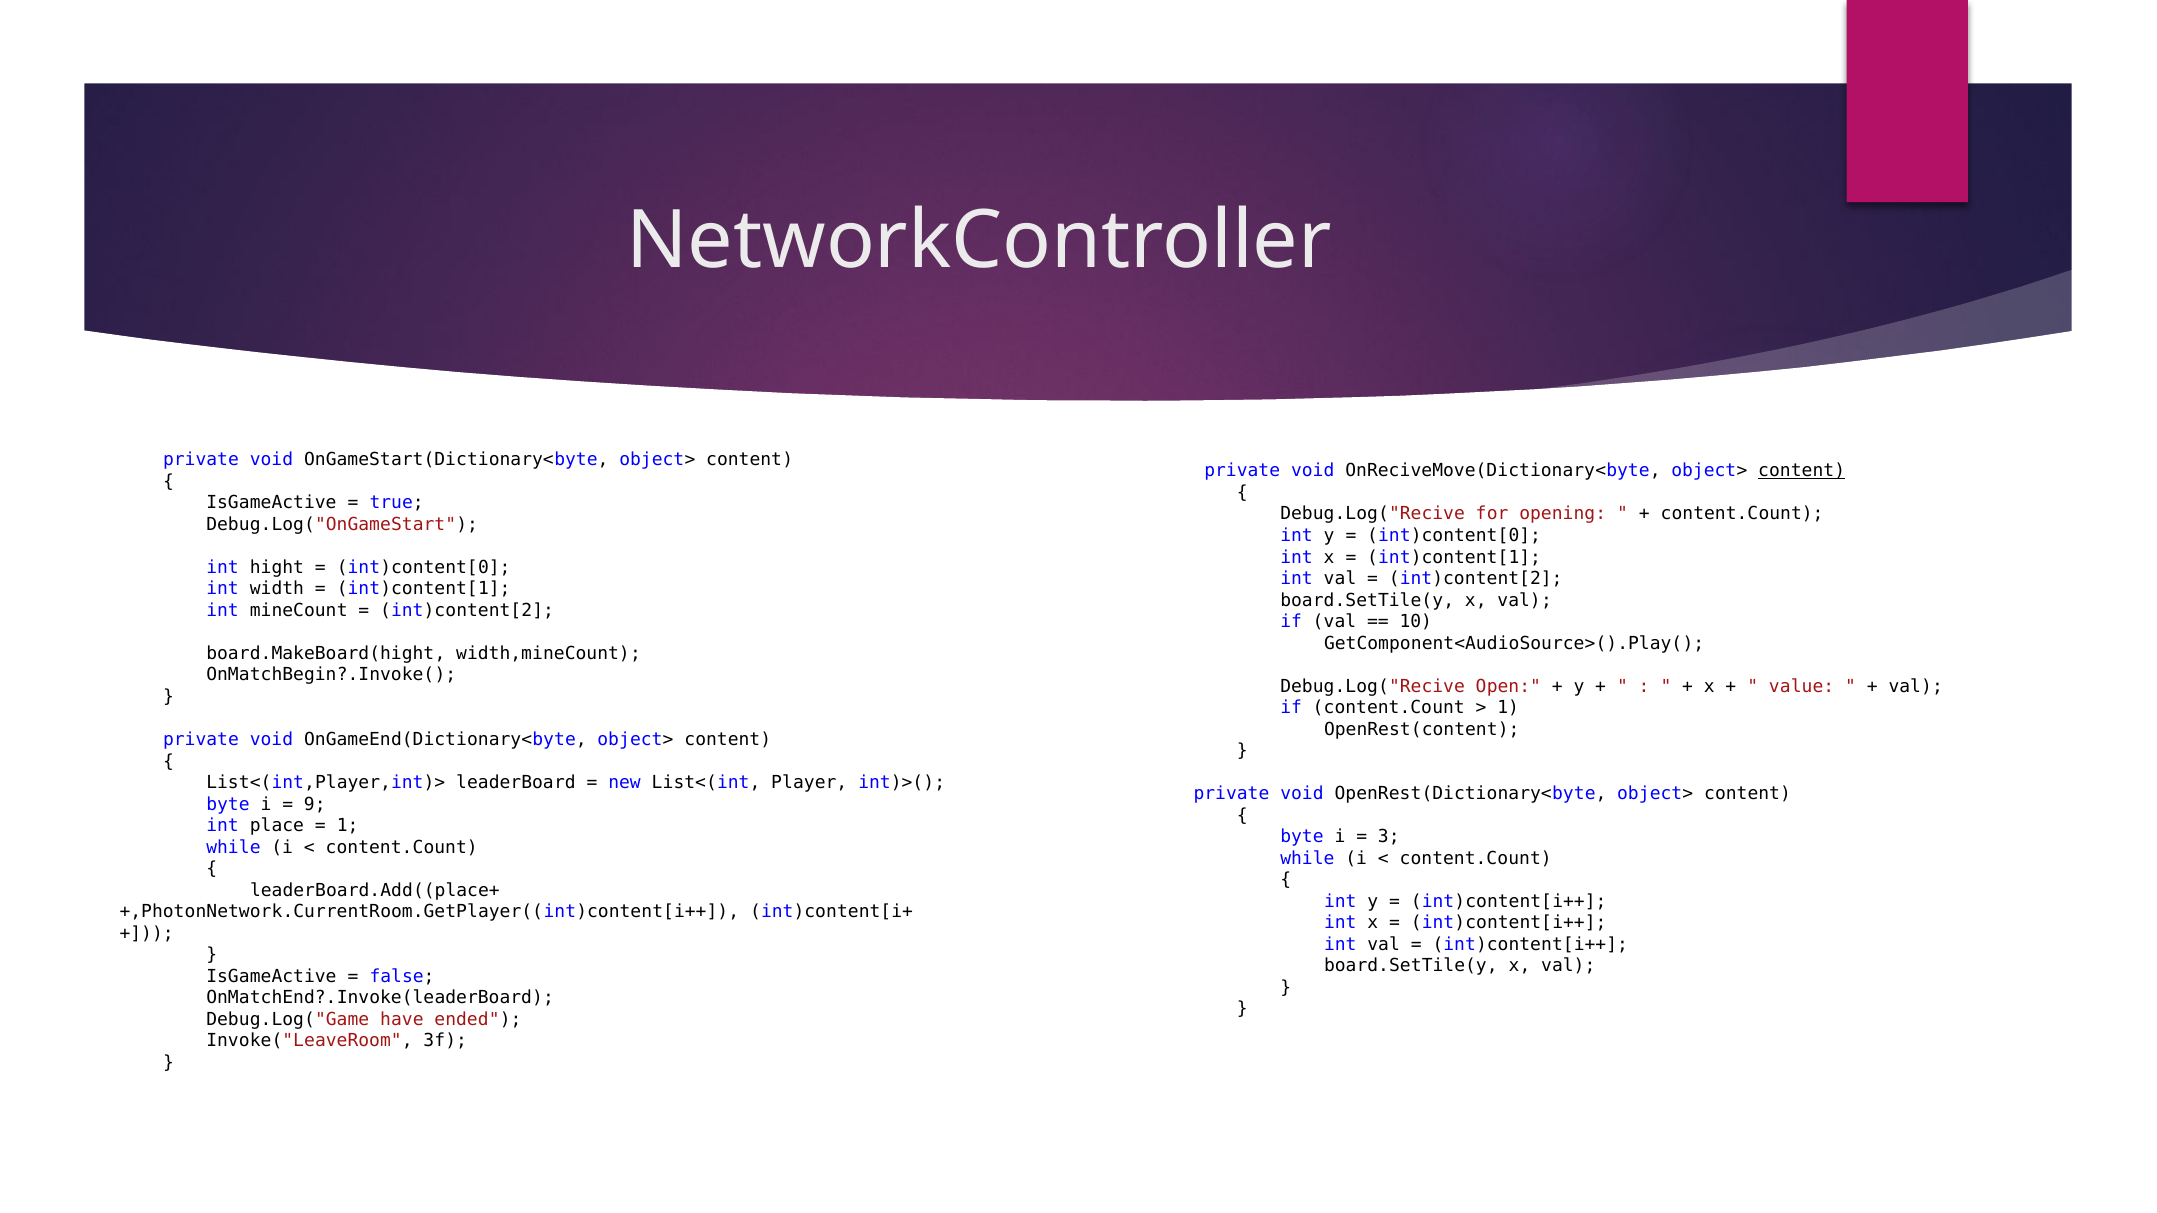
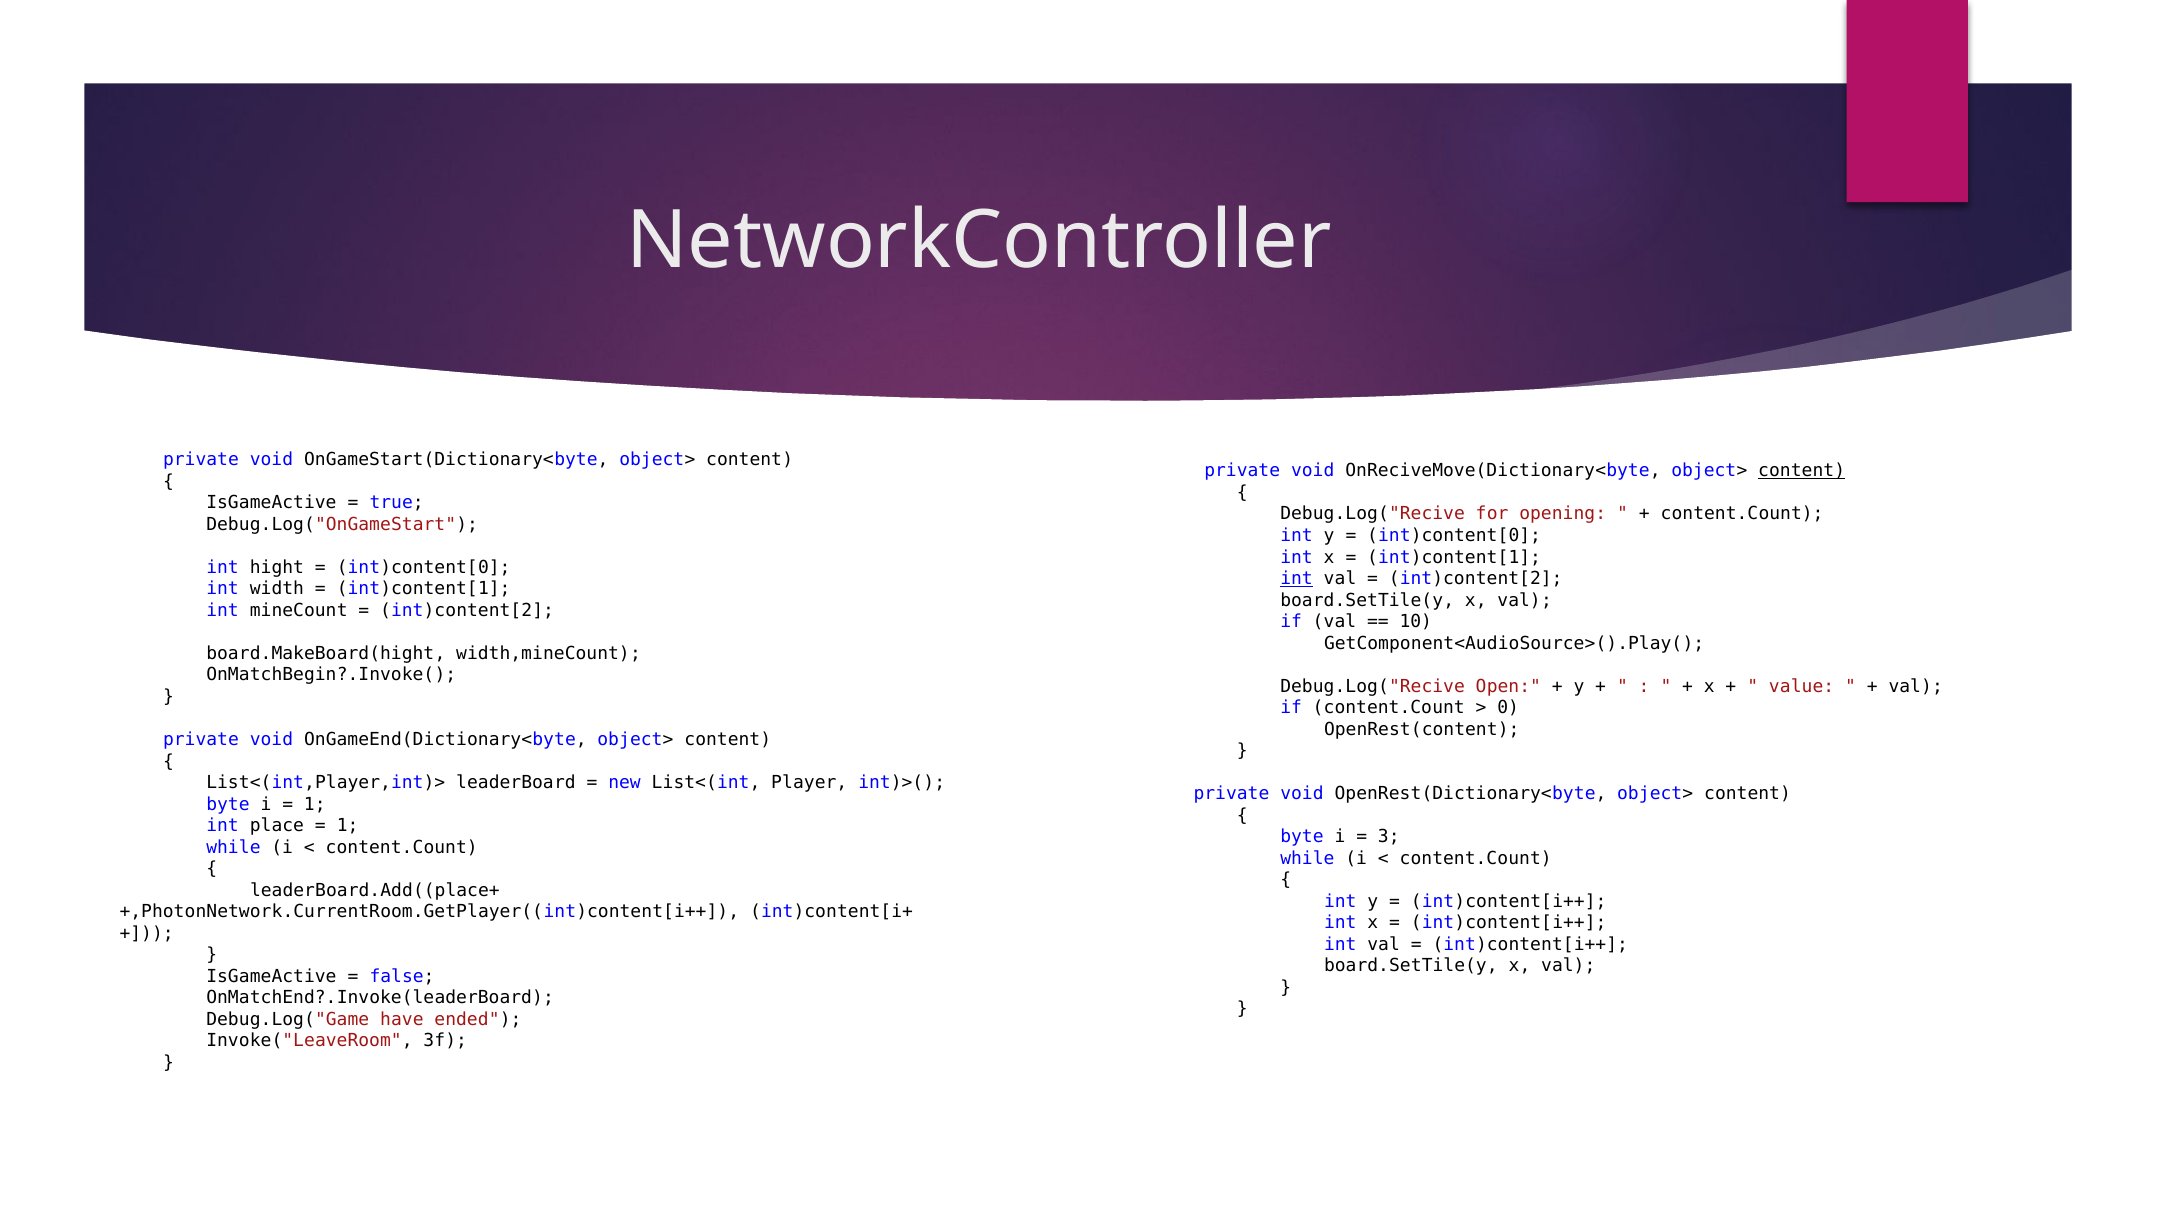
int at (1297, 579) underline: none -> present
1 at (1508, 708): 1 -> 0
9 at (315, 804): 9 -> 1
